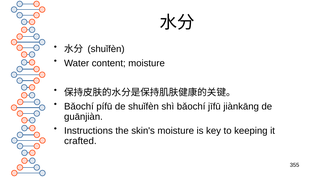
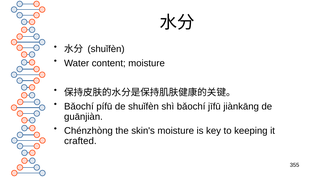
Instructions: Instructions -> Chénzhòng
